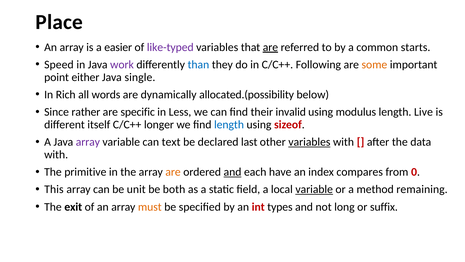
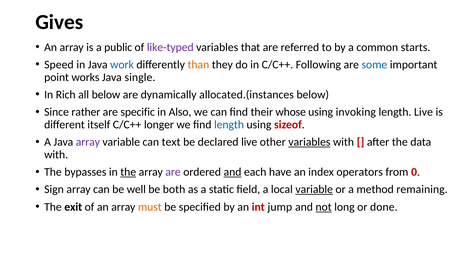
Place: Place -> Gives
easier: easier -> public
are at (270, 47) underline: present -> none
work colour: purple -> blue
than colour: blue -> orange
some colour: orange -> blue
either: either -> works
all words: words -> below
allocated.(possibility: allocated.(possibility -> allocated.(instances
Less: Less -> Also
invalid: invalid -> whose
modulus: modulus -> invoking
declared last: last -> live
primitive: primitive -> bypasses
the at (128, 172) underline: none -> present
are at (173, 172) colour: orange -> purple
compares: compares -> operators
This: This -> Sign
unit: unit -> well
types: types -> jump
not underline: none -> present
suffix: suffix -> done
